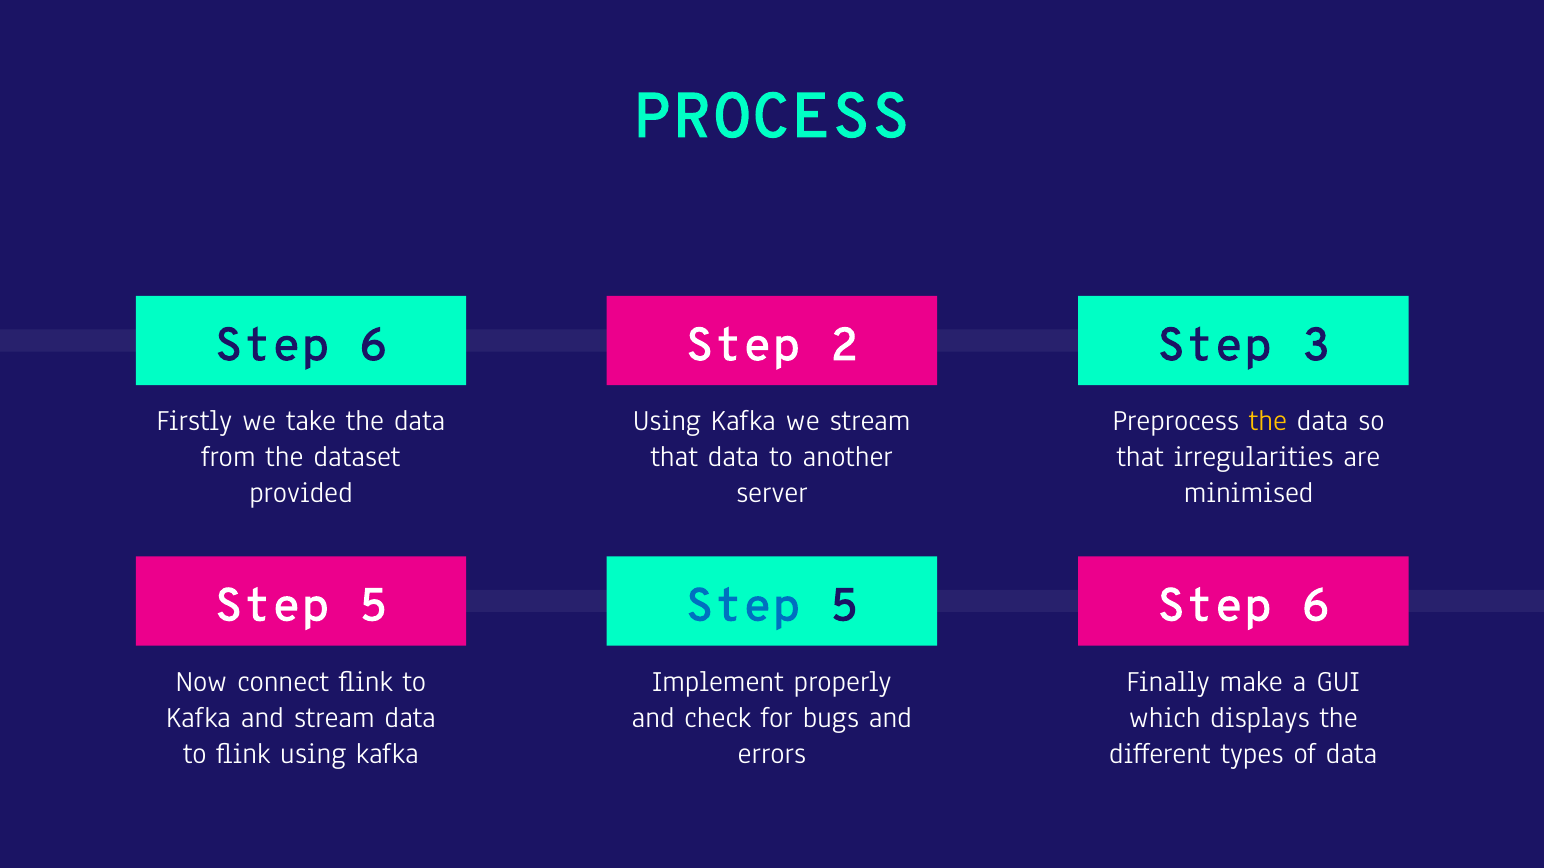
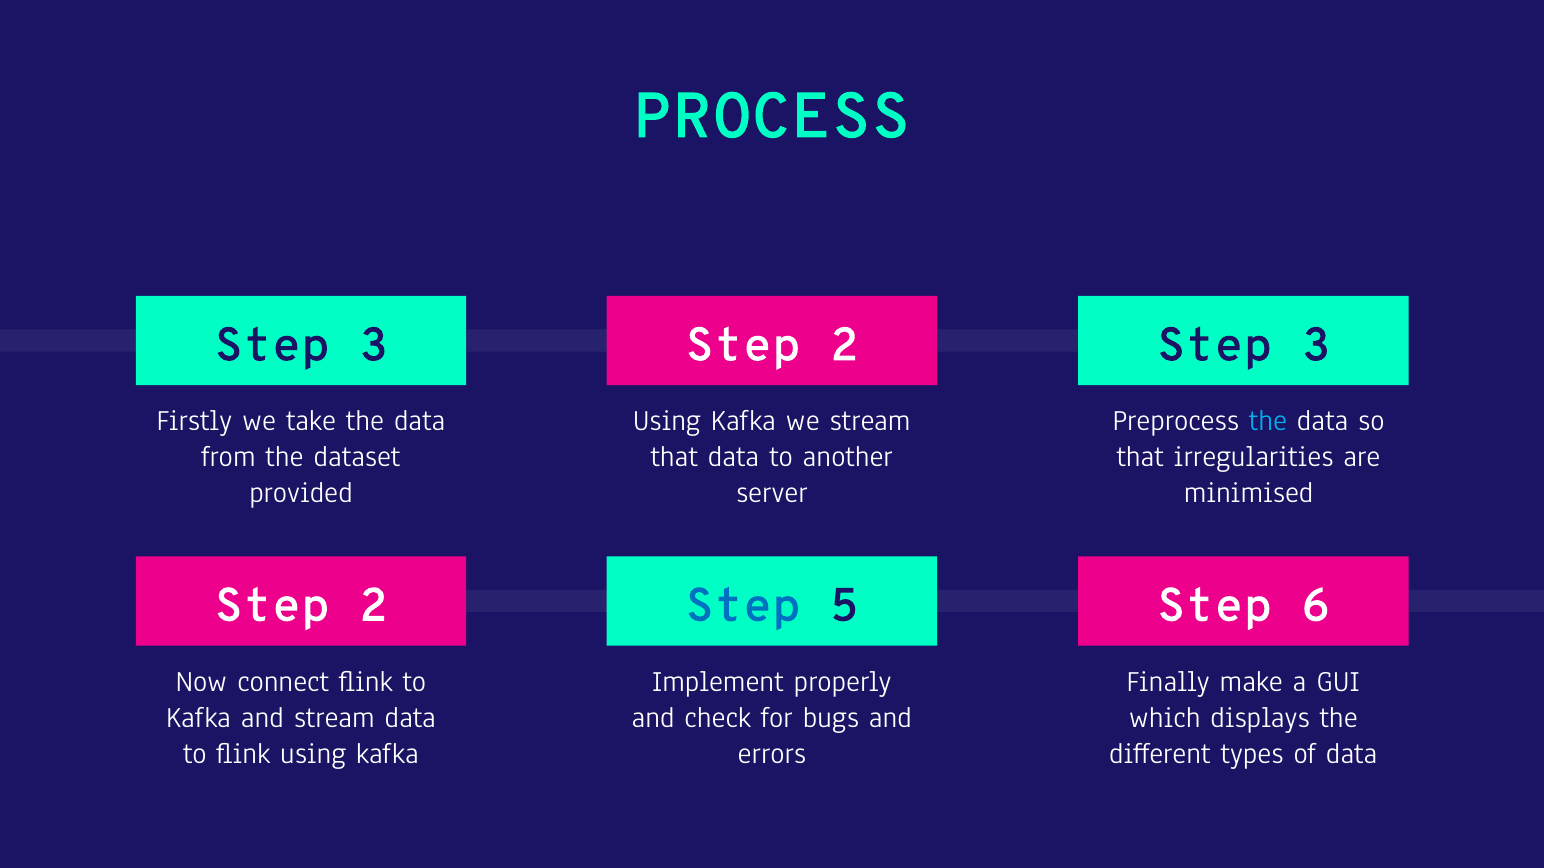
6 at (373, 345): 6 -> 3
the at (1268, 421) colour: yellow -> light blue
5 at (373, 606): 5 -> 2
